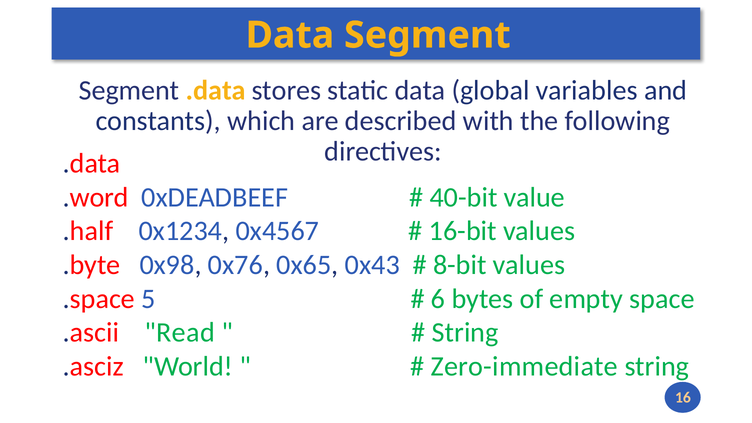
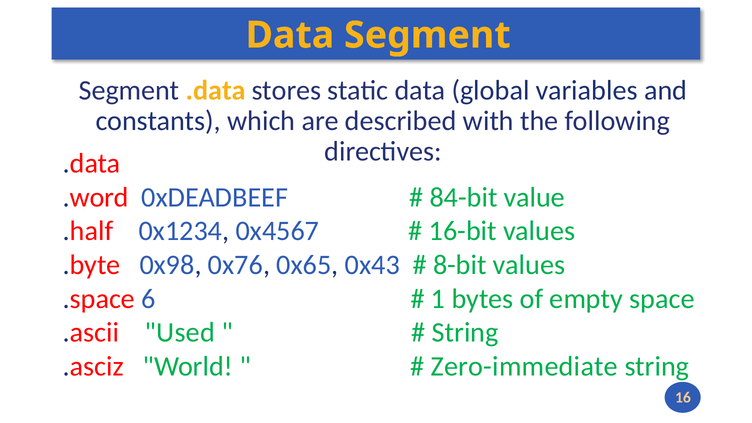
40-bit: 40-bit -> 84-bit
5: 5 -> 6
6: 6 -> 1
Read: Read -> Used
